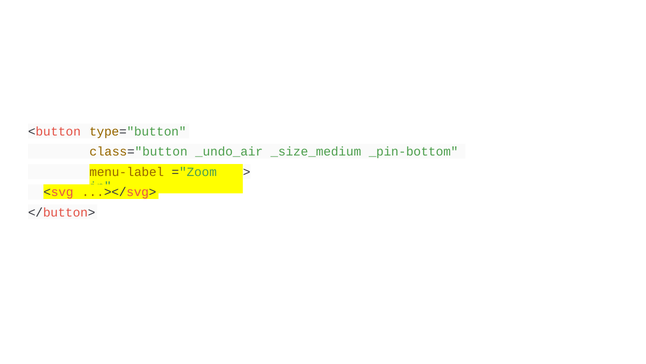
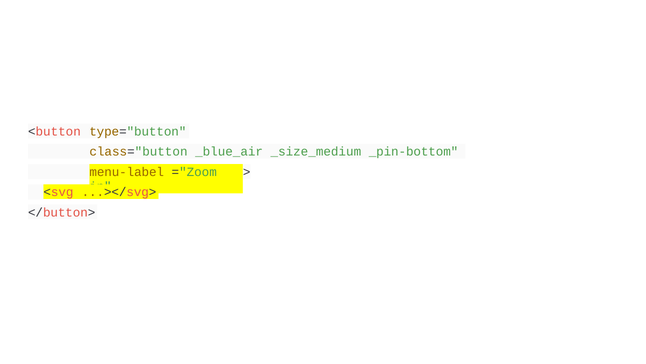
_undo_air: _undo_air -> _blue_air
